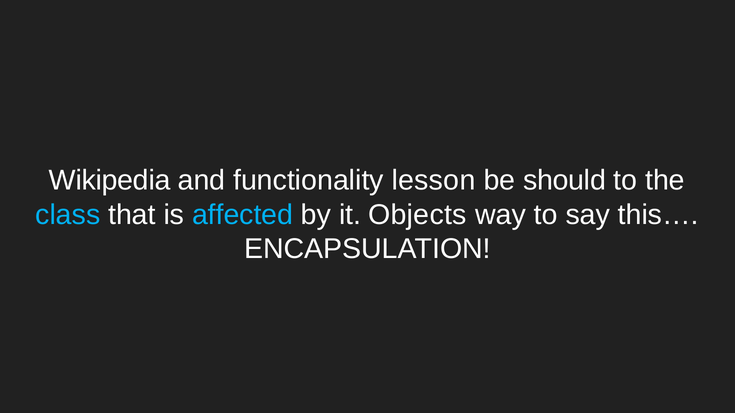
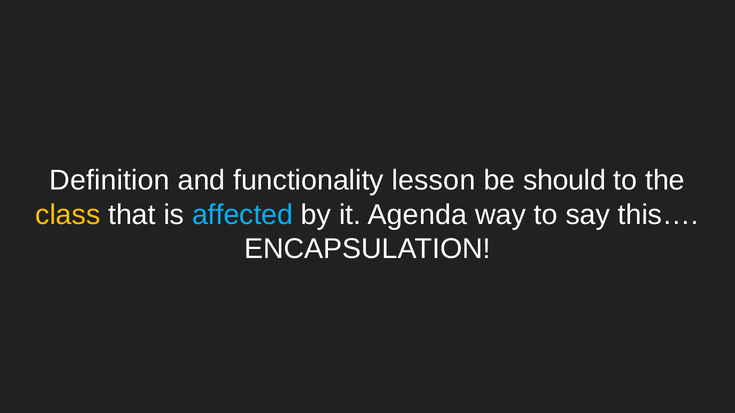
Wikipedia: Wikipedia -> Definition
class colour: light blue -> yellow
Objects: Objects -> Agenda
